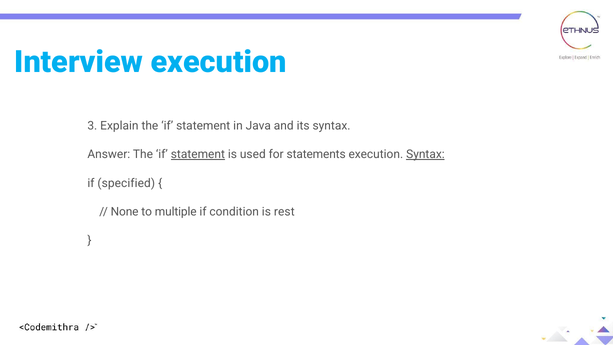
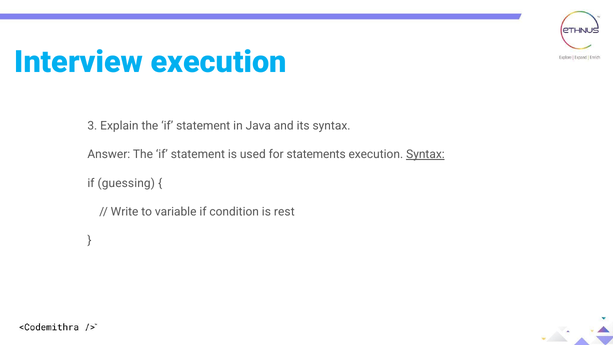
statement at (198, 154) underline: present -> none
specified: specified -> guessing
None: None -> Write
multiple: multiple -> variable
